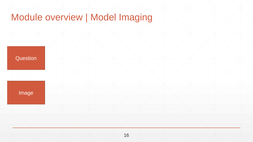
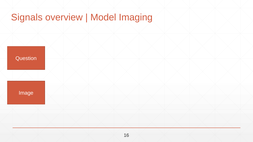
Module: Module -> Signals
